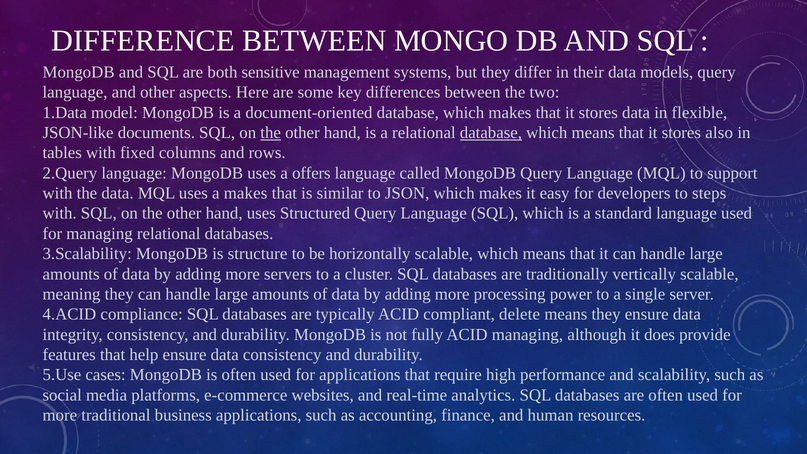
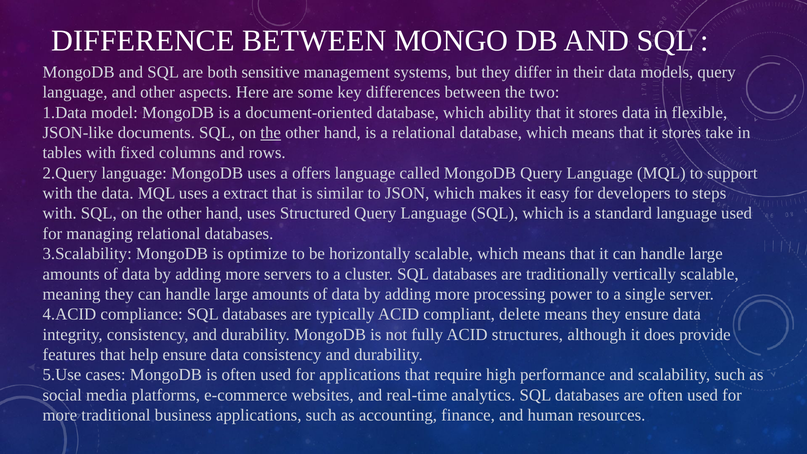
database which makes: makes -> ability
database at (491, 133) underline: present -> none
also: also -> take
a makes: makes -> extract
structure: structure -> optimize
ACID managing: managing -> structures
